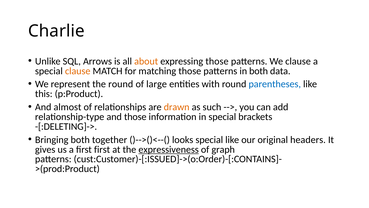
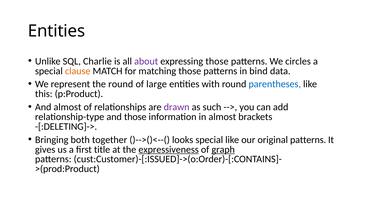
Charlie at (56, 31): Charlie -> Entities
Arrows: Arrows -> Charlie
about colour: orange -> purple
We clause: clause -> circles
in both: both -> bind
drawn colour: orange -> purple
in special: special -> almost
original headers: headers -> patterns
first first: first -> title
graph underline: none -> present
